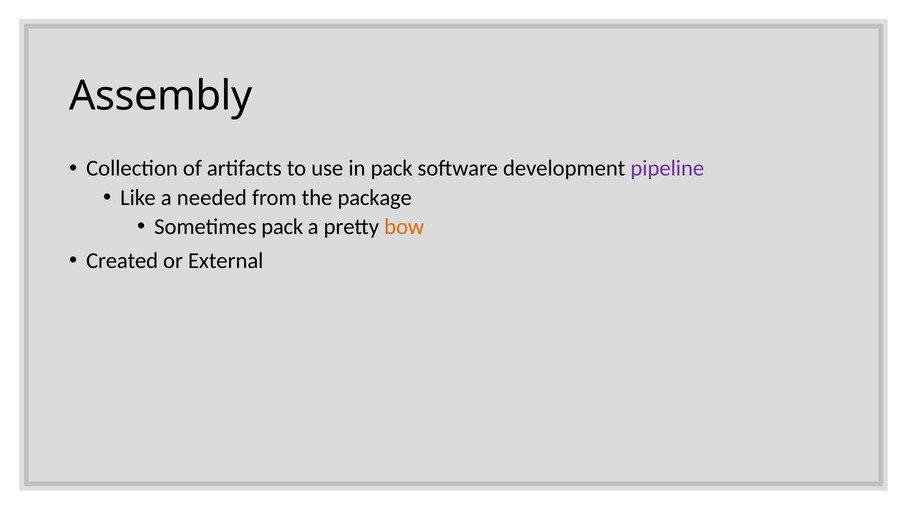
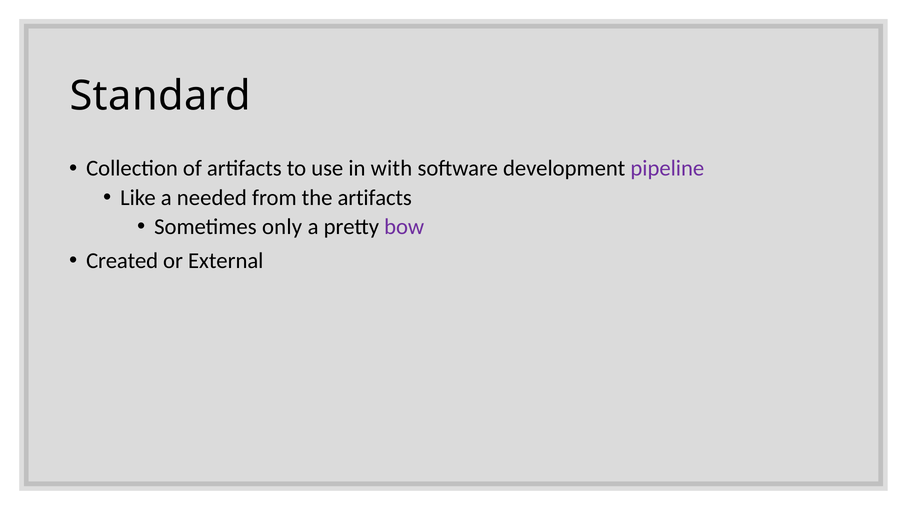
Assembly: Assembly -> Standard
in pack: pack -> with
the package: package -> artifacts
Sometimes pack: pack -> only
bow colour: orange -> purple
